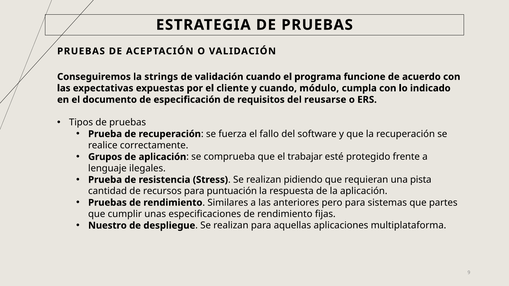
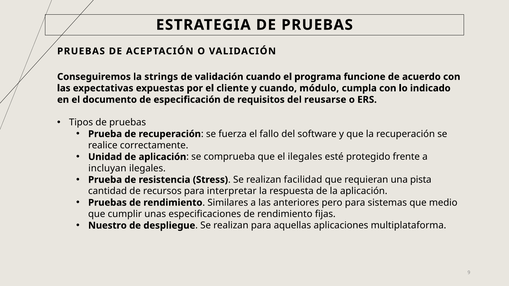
Grupos: Grupos -> Unidad
el trabajar: trabajar -> ilegales
lenguaje: lenguaje -> incluyan
pidiendo: pidiendo -> facilidad
puntuación: puntuación -> interpretar
partes: partes -> medio
